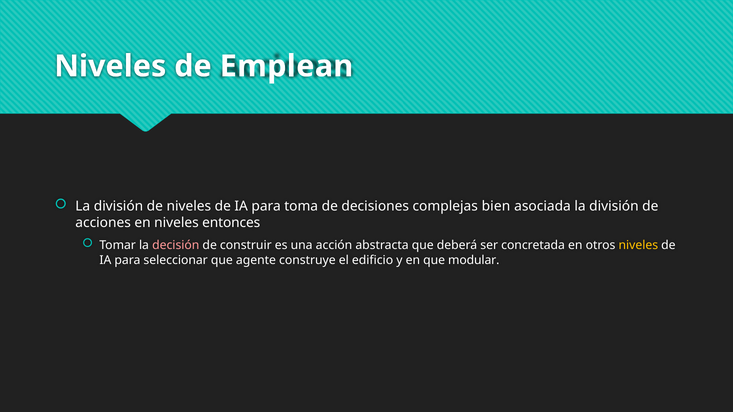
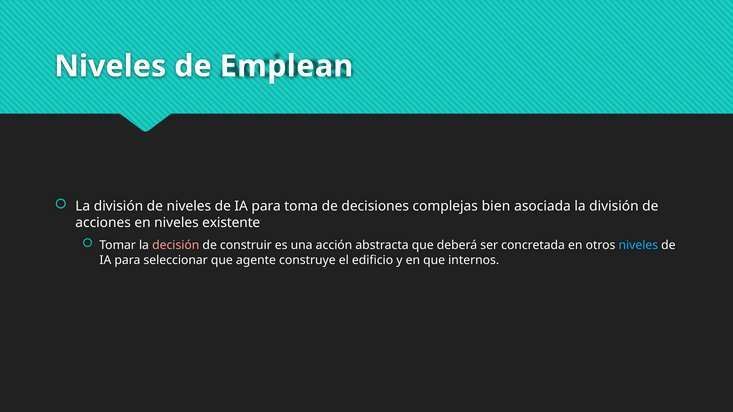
entonces: entonces -> existente
niveles at (638, 246) colour: yellow -> light blue
modular: modular -> internos
